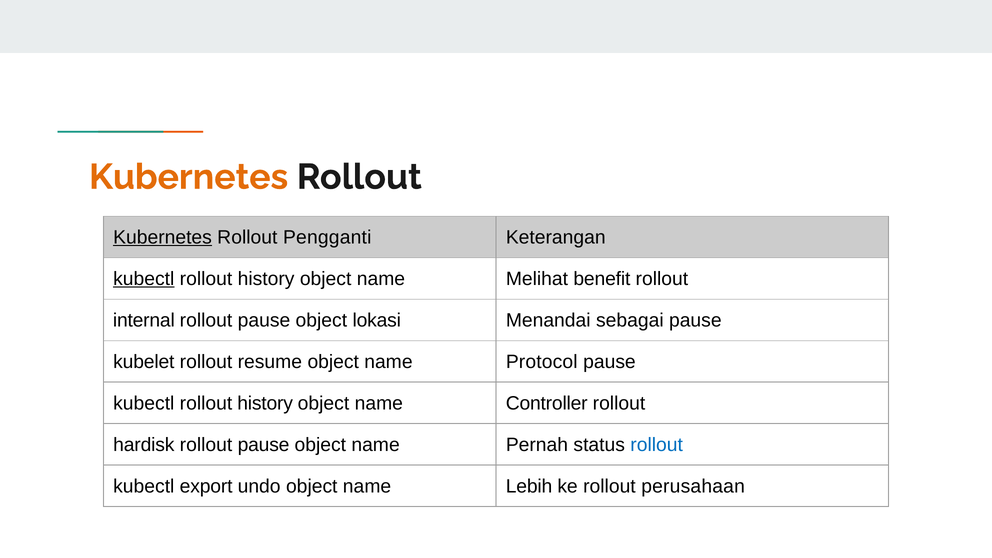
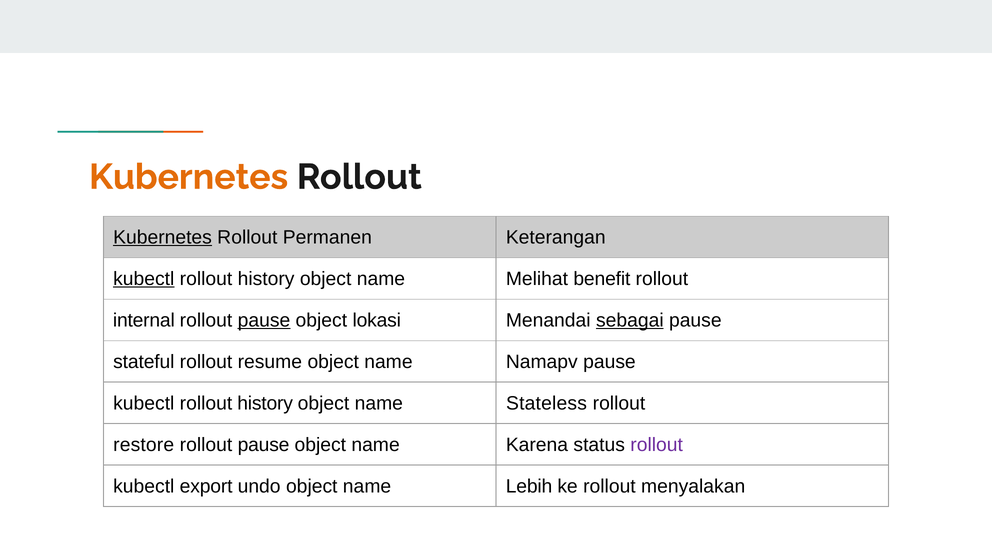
Pengganti: Pengganti -> Permanen
pause at (264, 320) underline: none -> present
sebagai underline: none -> present
kubelet: kubelet -> stateful
Protocol: Protocol -> Namapv
Controller: Controller -> Stateless
hardisk: hardisk -> restore
Pernah: Pernah -> Karena
rollout at (657, 445) colour: blue -> purple
perusahaan: perusahaan -> menyalakan
